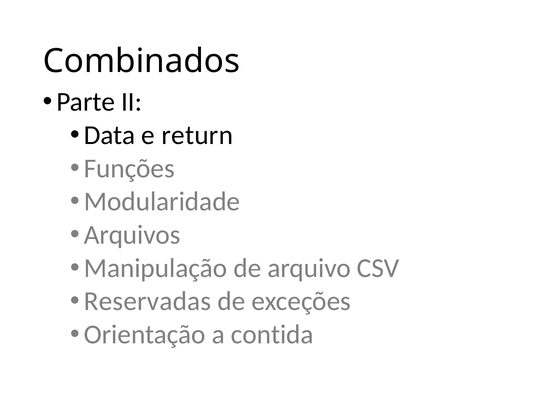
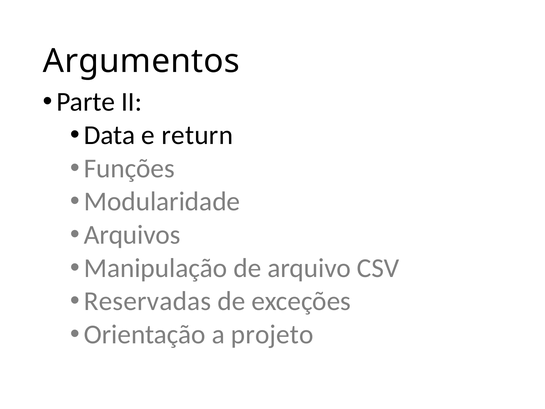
Combinados: Combinados -> Argumentos
contida: contida -> projeto
